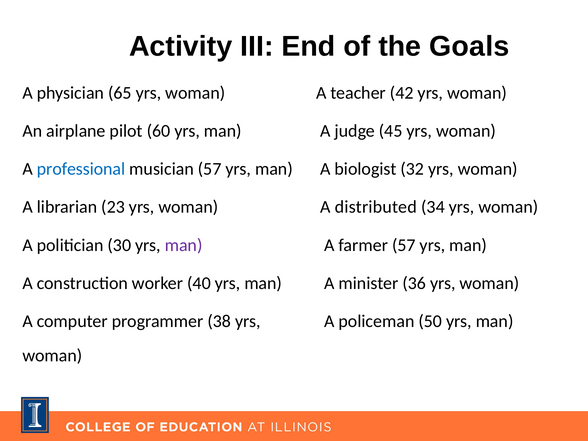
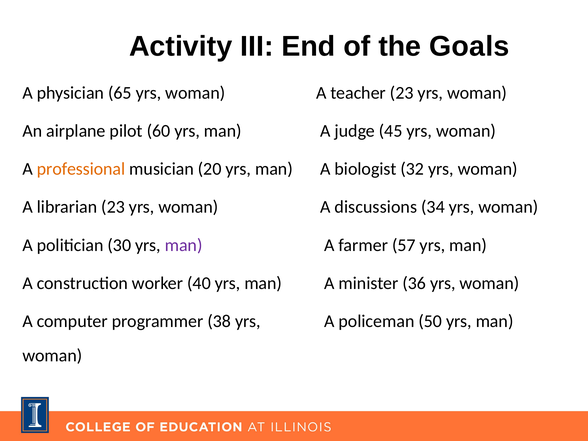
teacher 42: 42 -> 23
professional colour: blue -> orange
musician 57: 57 -> 20
distributed: distributed -> discussions
